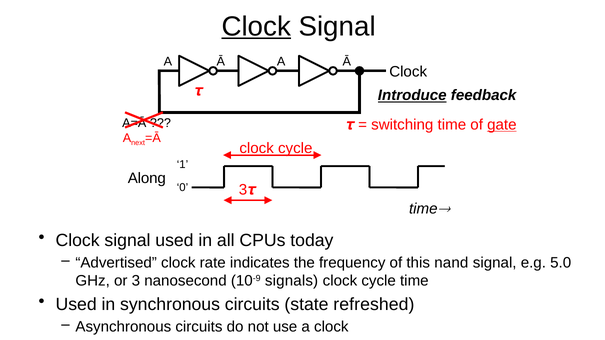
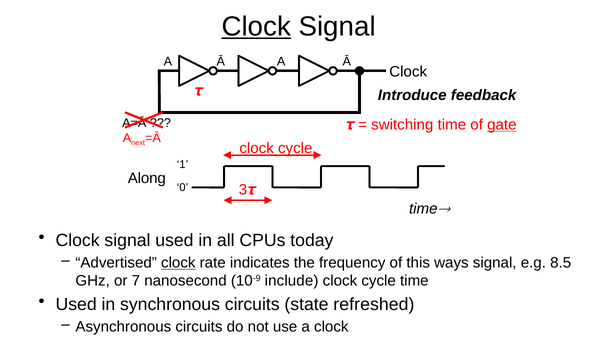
Introduce underline: present -> none
clock at (178, 263) underline: none -> present
nand: nand -> ways
5.0: 5.0 -> 8.5
or 3: 3 -> 7
signals: signals -> include
